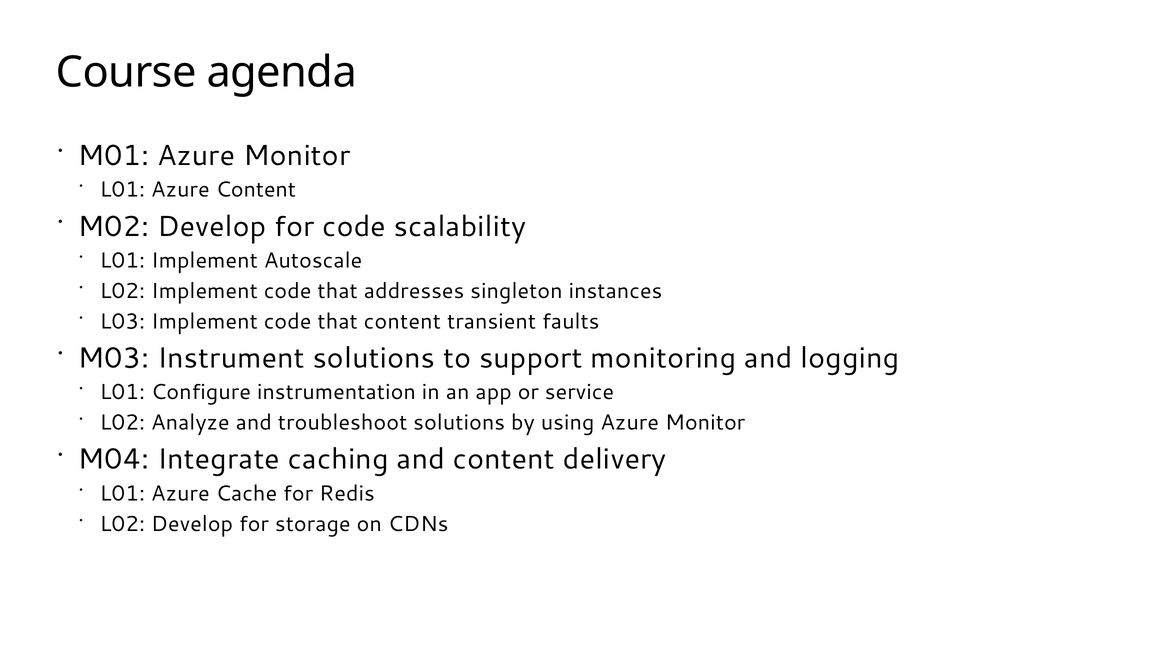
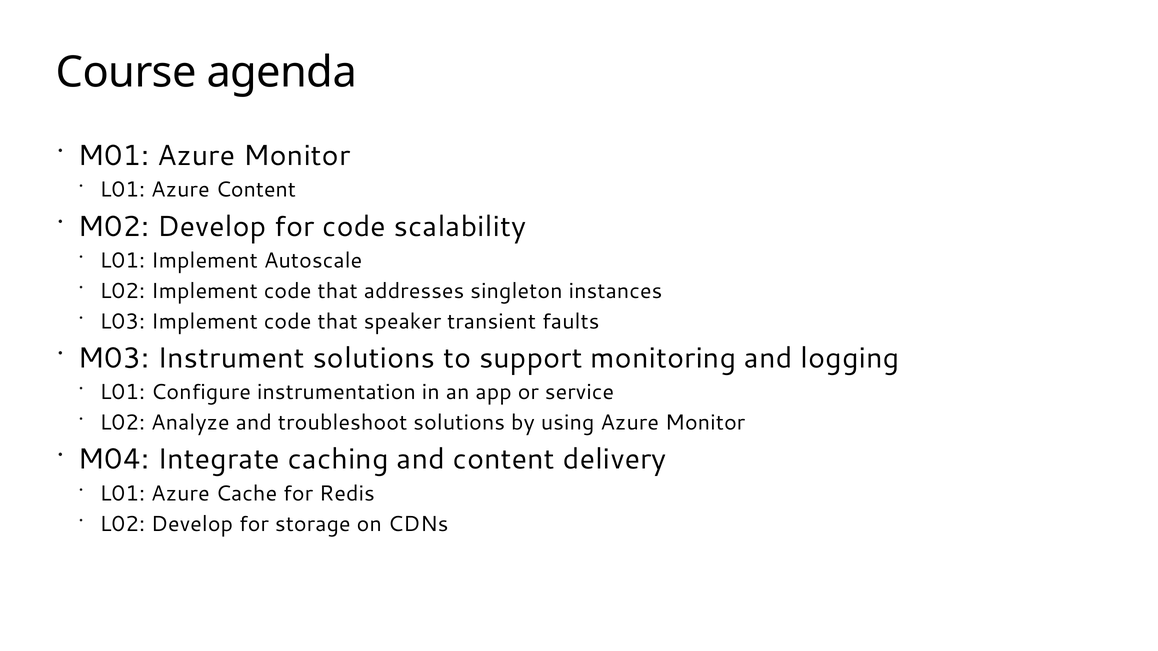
that content: content -> speaker
